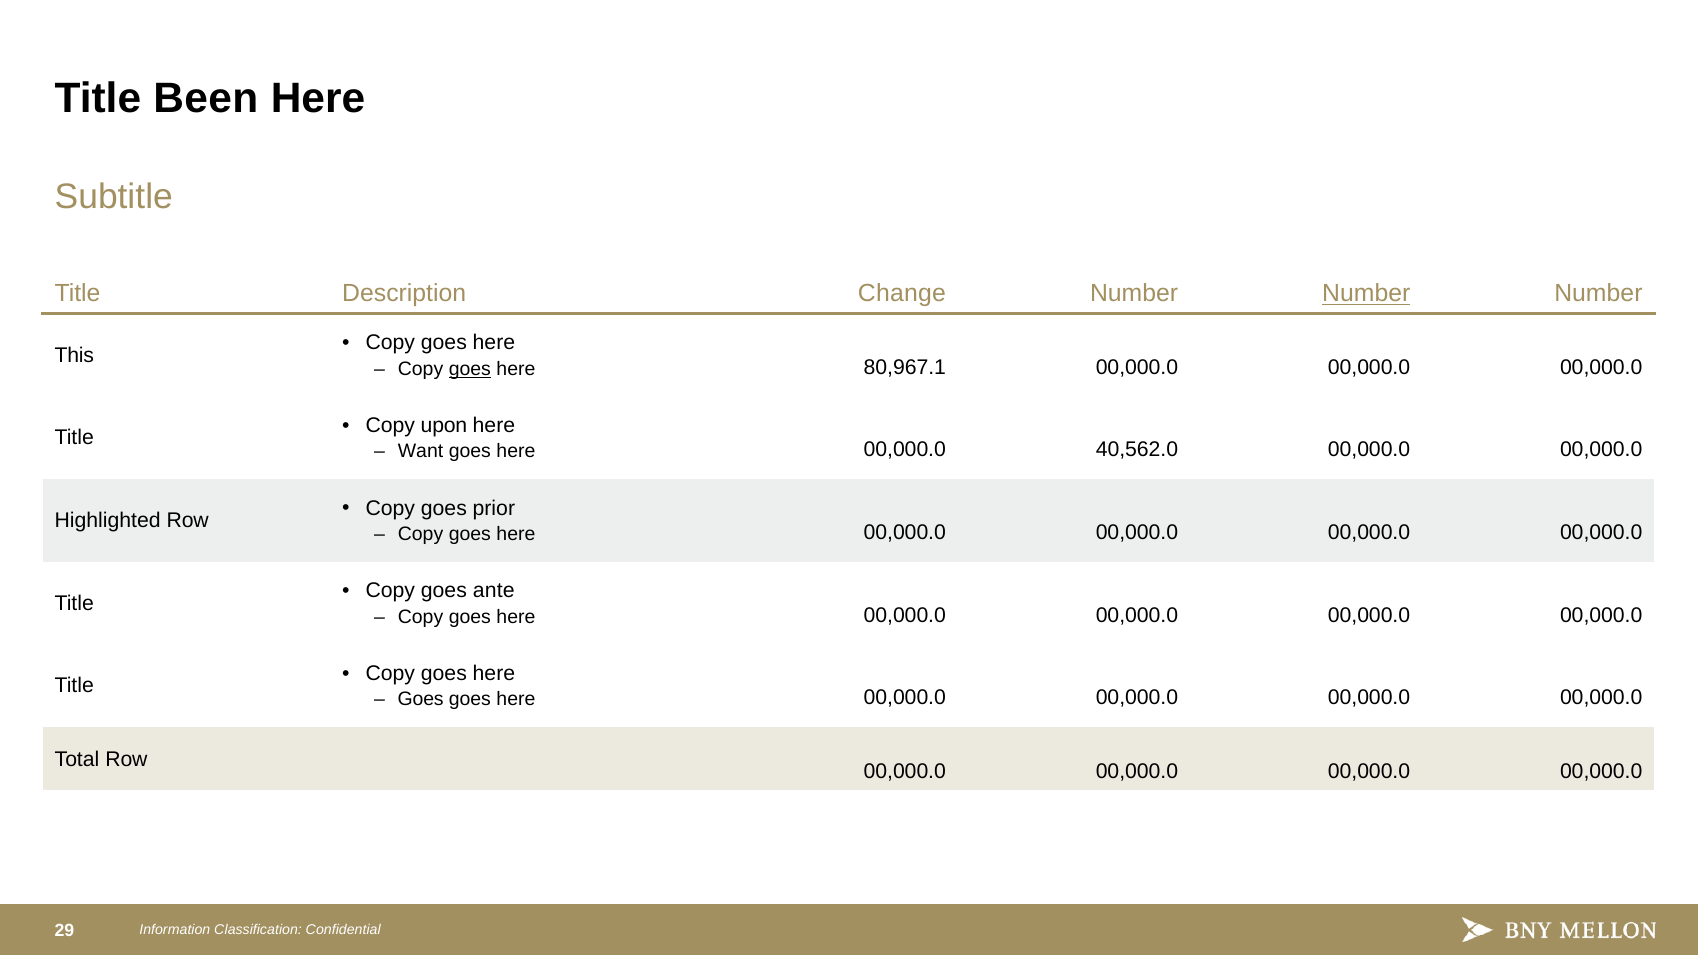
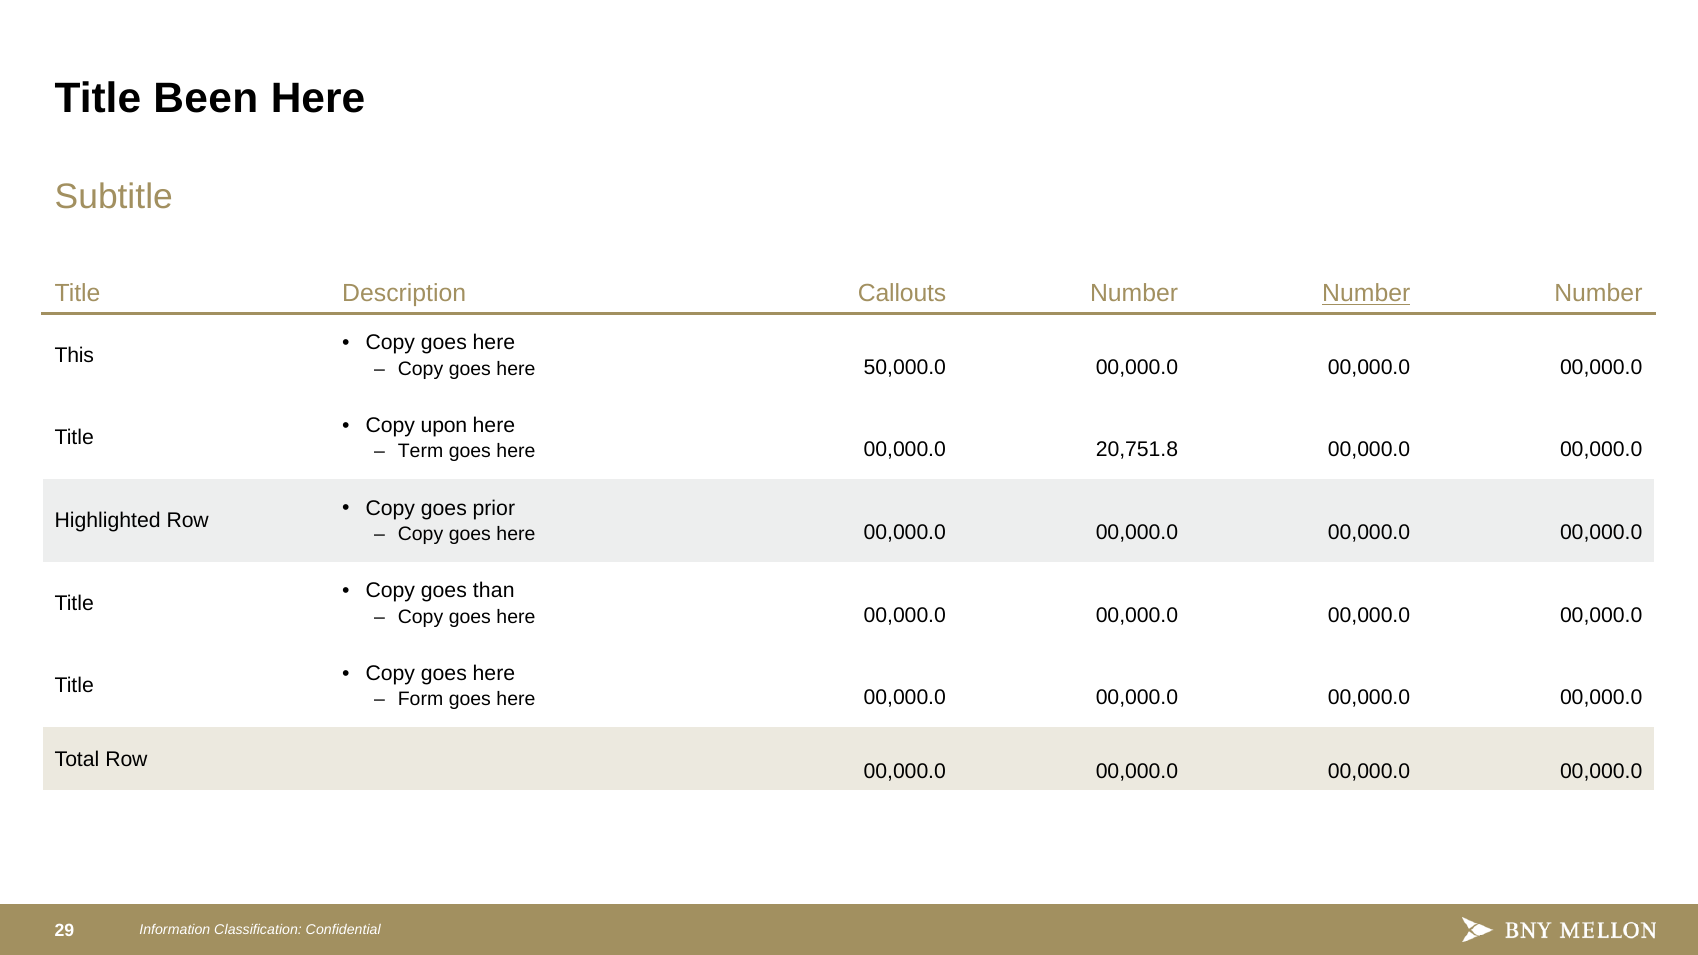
Change: Change -> Callouts
goes at (470, 369) underline: present -> none
80,967.1: 80,967.1 -> 50,000.0
Want: Want -> Term
40,562.0: 40,562.0 -> 20,751.8
ante: ante -> than
Goes at (421, 700): Goes -> Form
